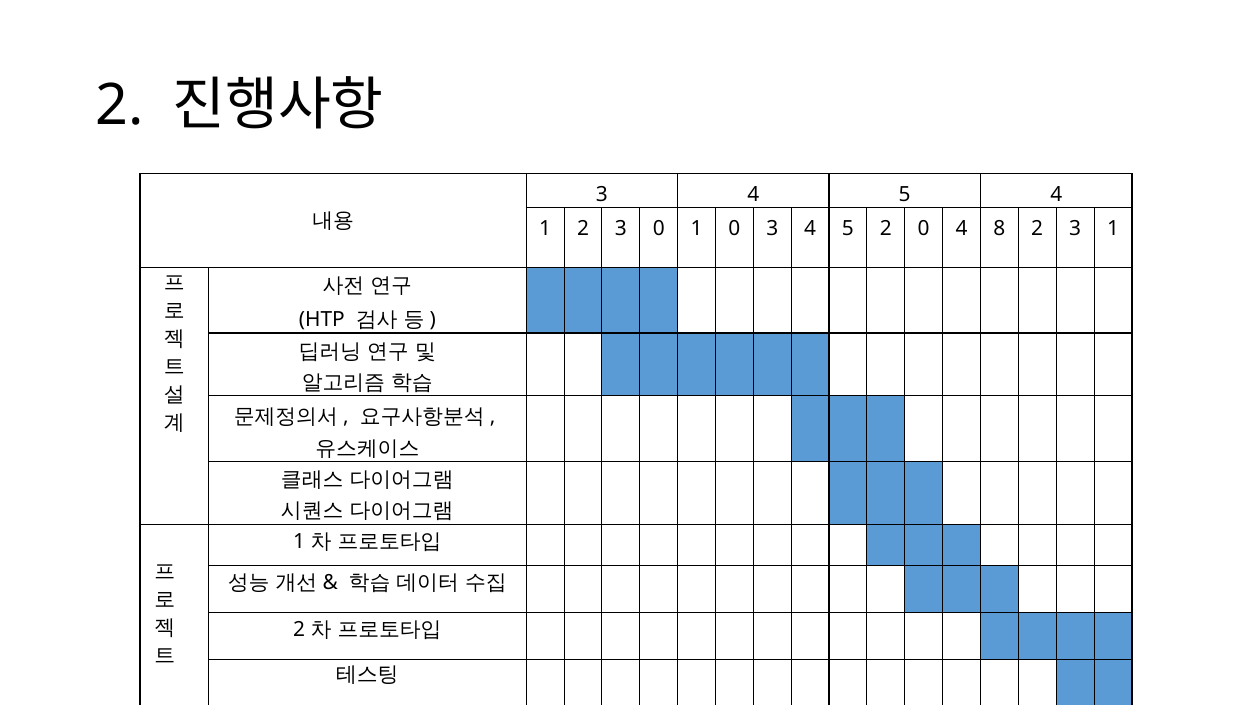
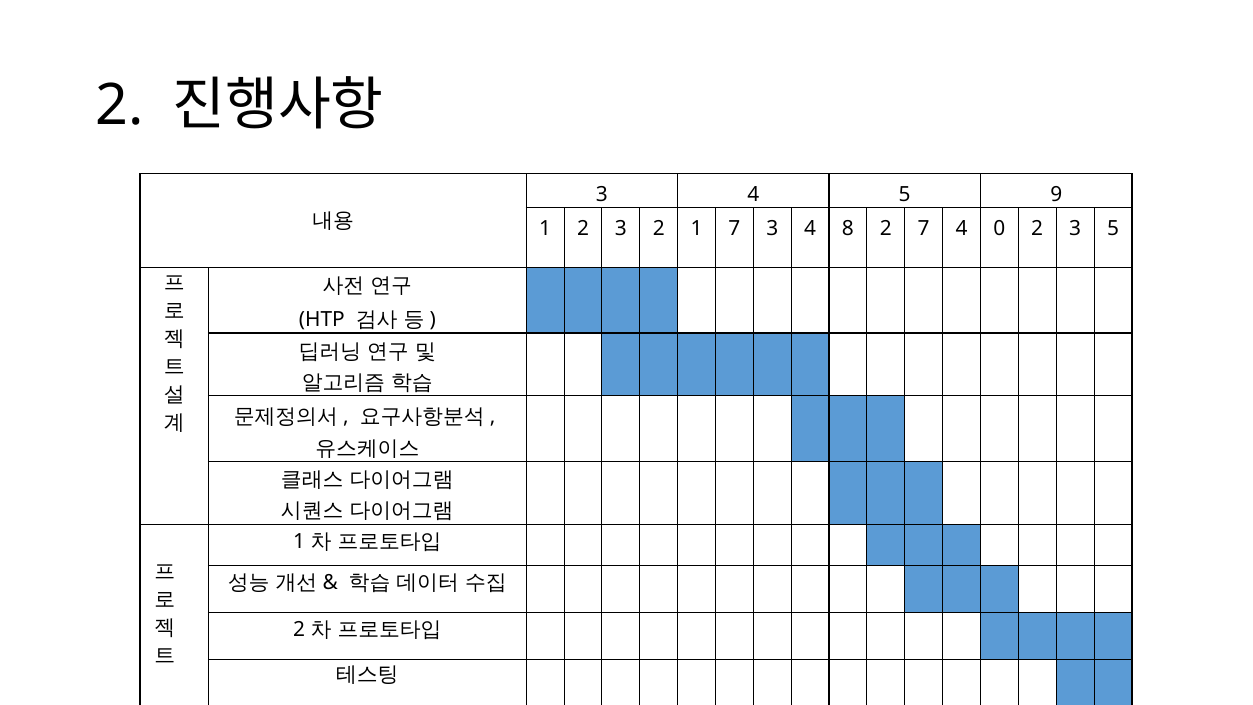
5 4: 4 -> 9
3 0: 0 -> 2
1 0: 0 -> 7
5 at (848, 229): 5 -> 8
2 0: 0 -> 7
8: 8 -> 0
3 1: 1 -> 5
